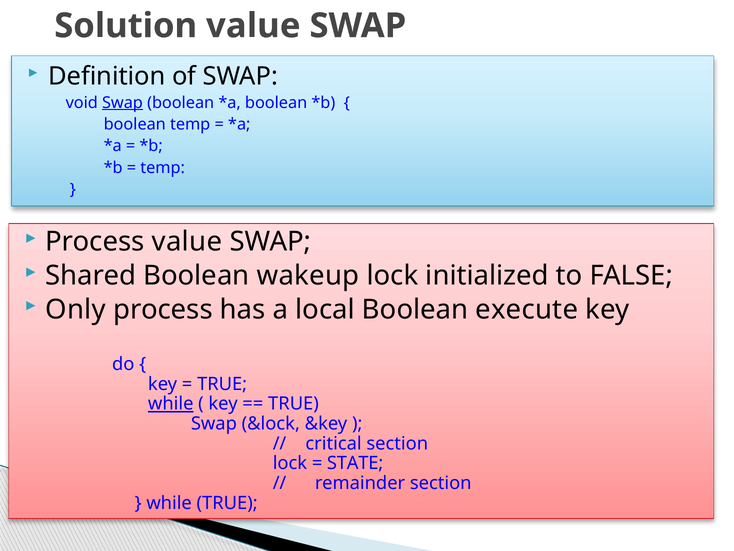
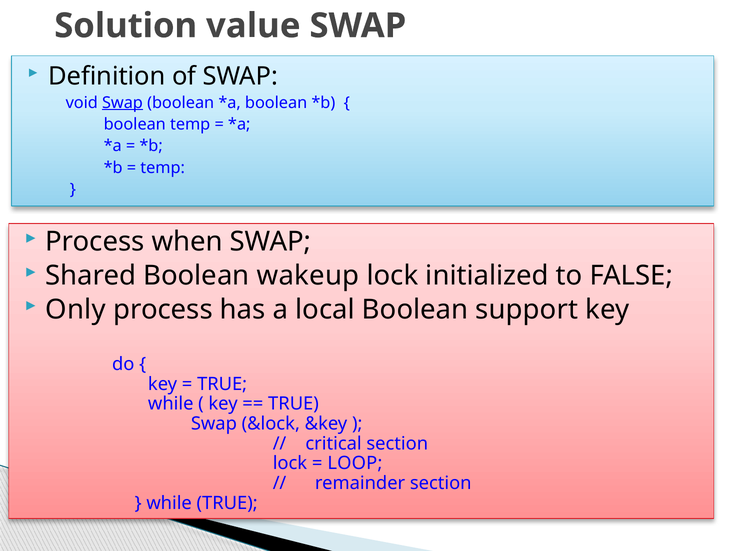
Process value: value -> when
execute: execute -> support
while at (171, 403) underline: present -> none
STATE: STATE -> LOOP
